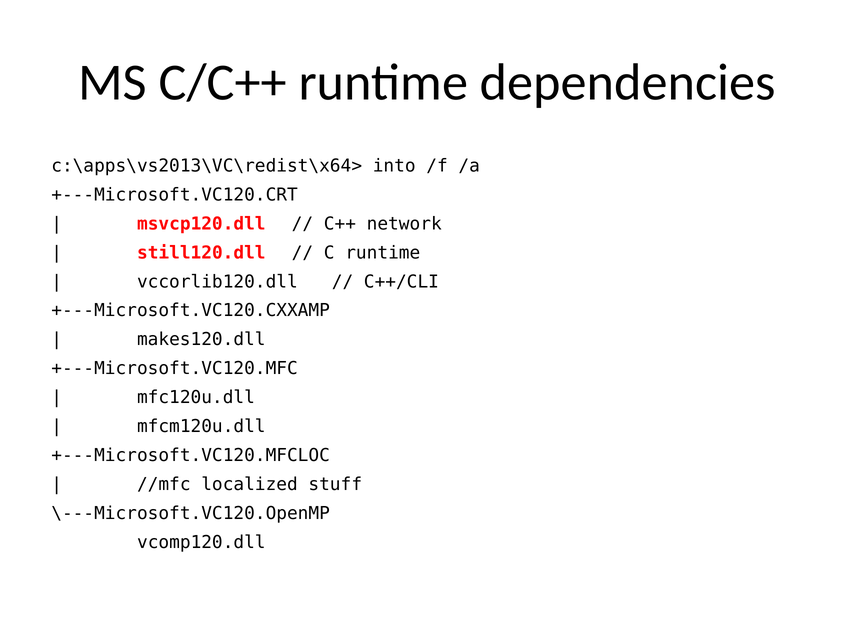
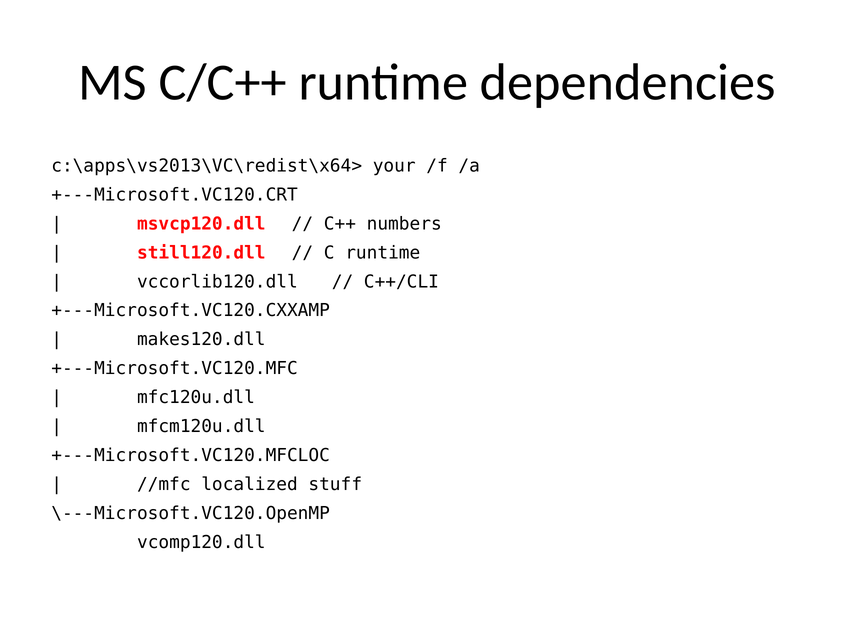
into: into -> your
network: network -> numbers
